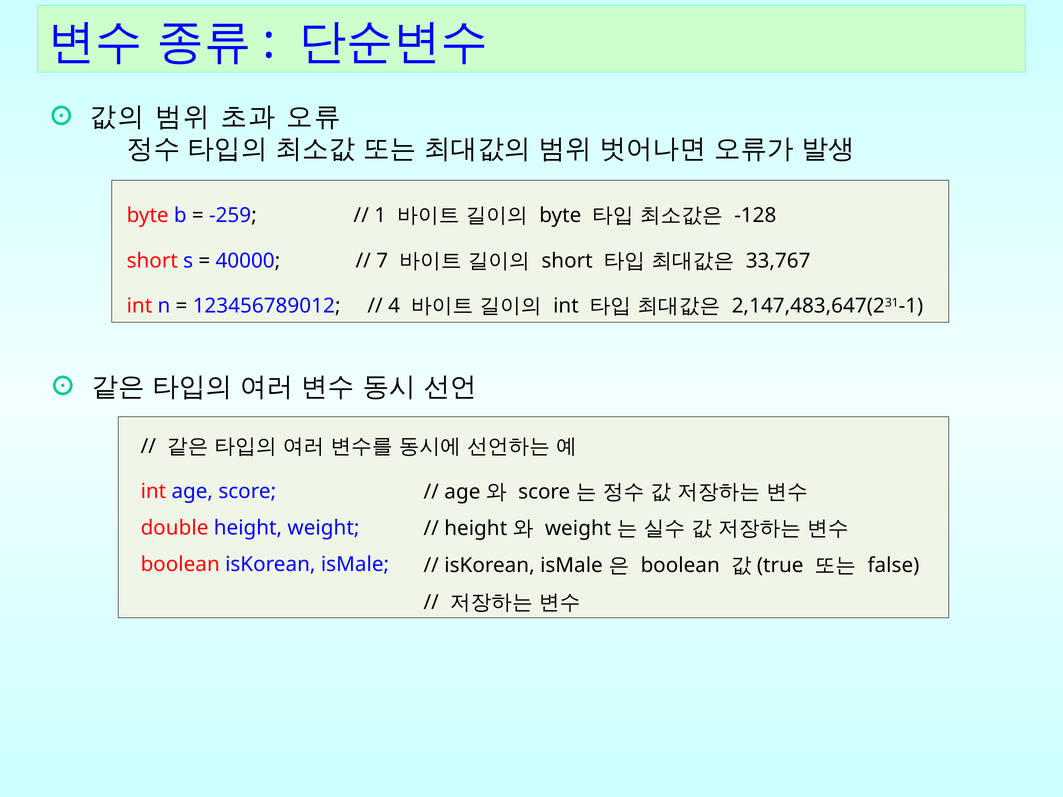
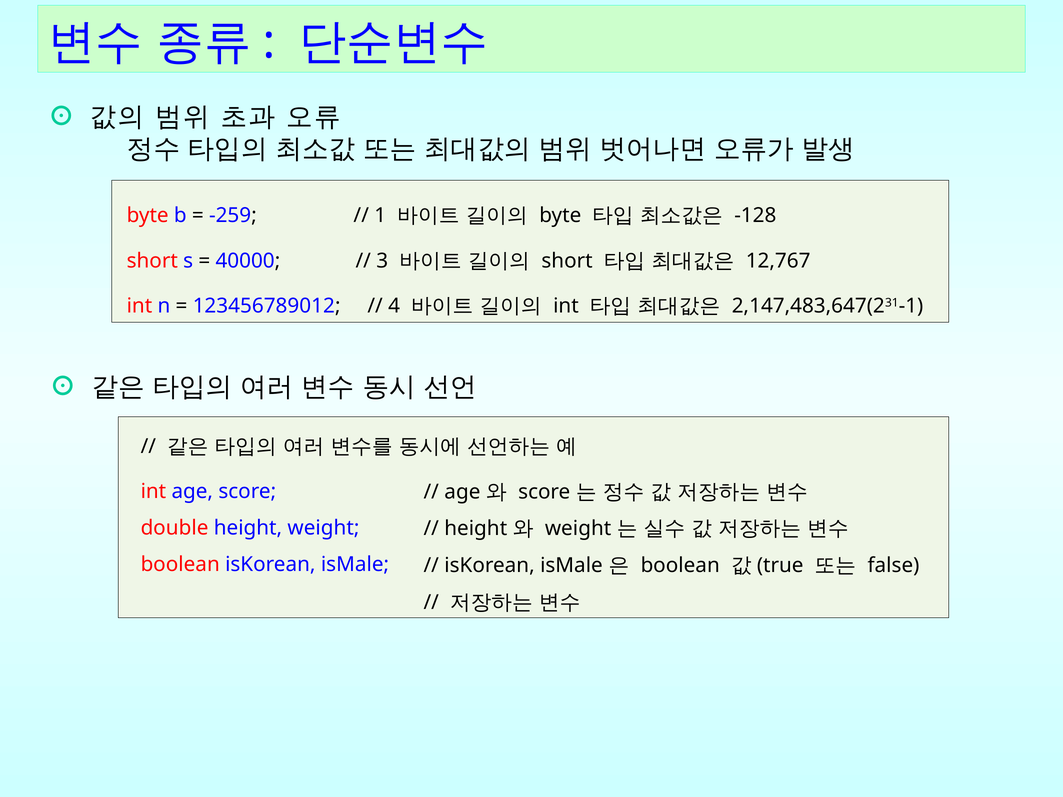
7: 7 -> 3
33,767: 33,767 -> 12,767
